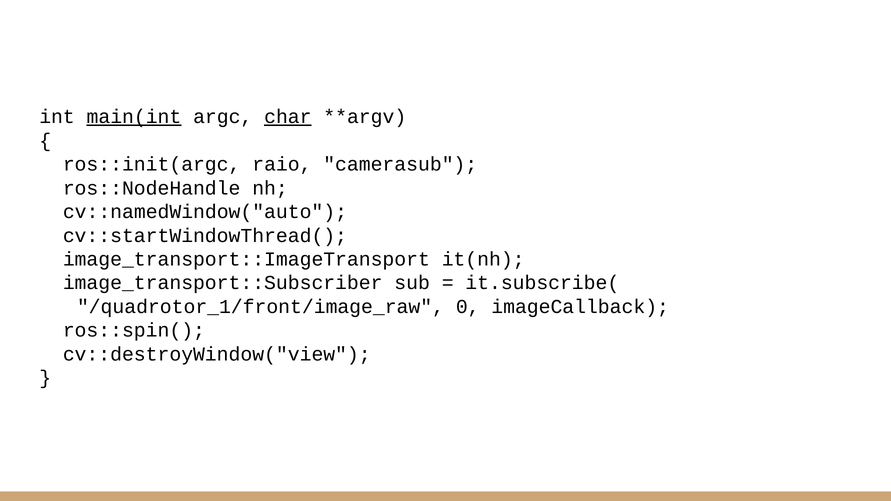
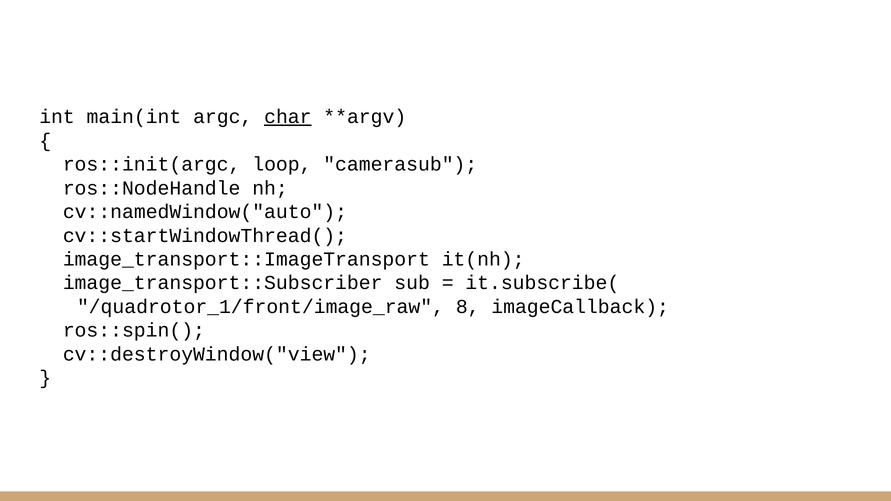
main(int underline: present -> none
raio: raio -> loop
0: 0 -> 8
